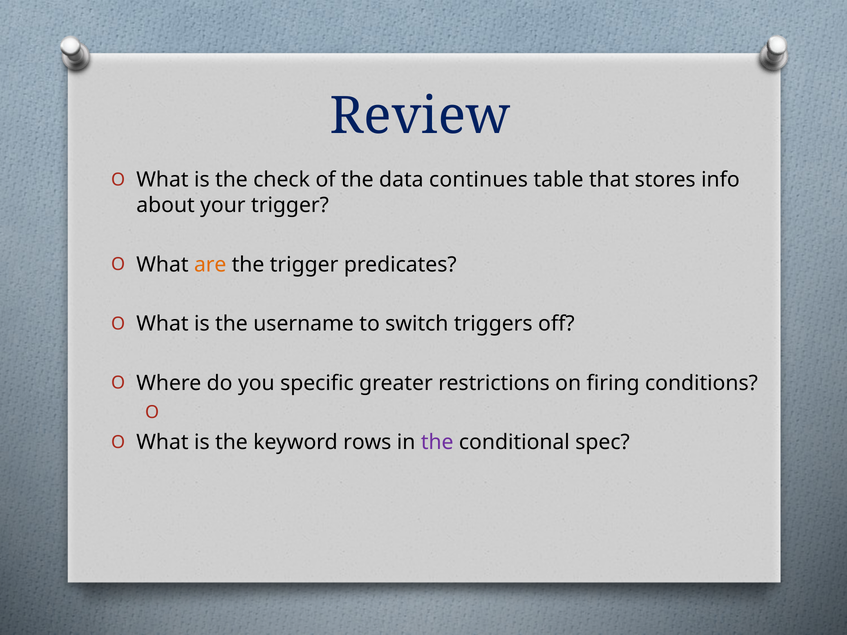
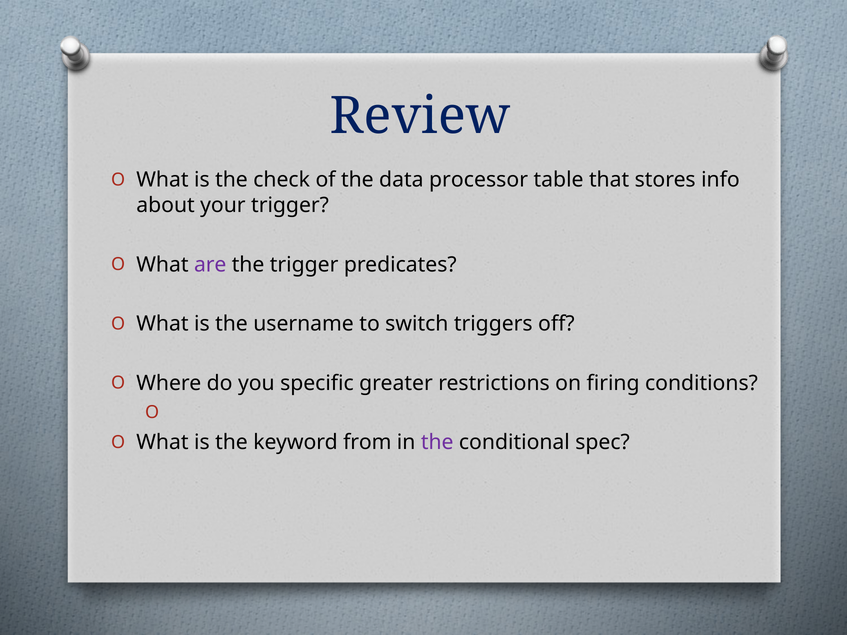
continues: continues -> processor
are colour: orange -> purple
rows: rows -> from
